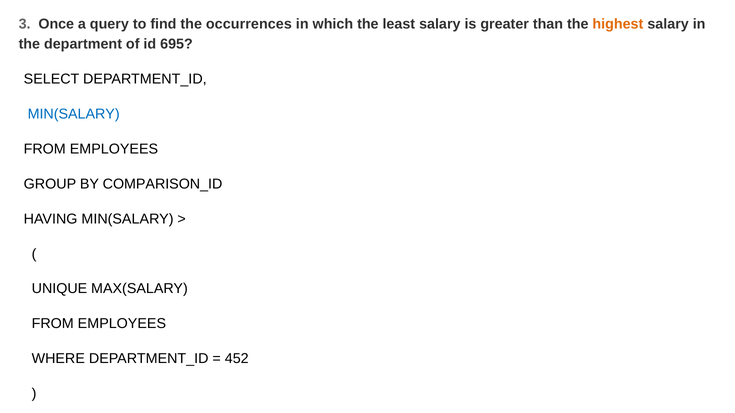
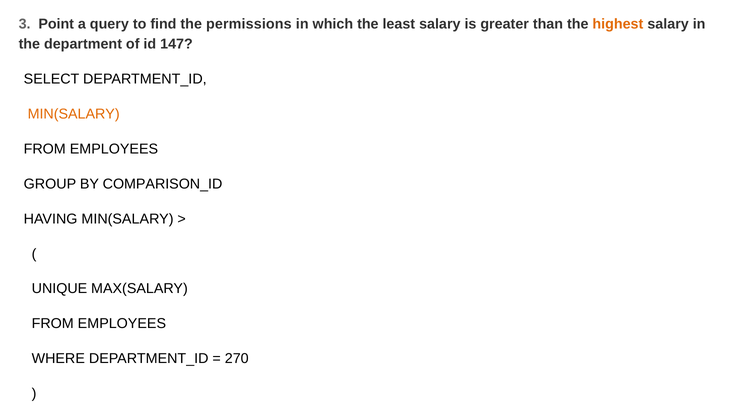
Once: Once -> Point
occurrences: occurrences -> permissions
695: 695 -> 147
MIN(SALARY at (74, 114) colour: blue -> orange
452: 452 -> 270
